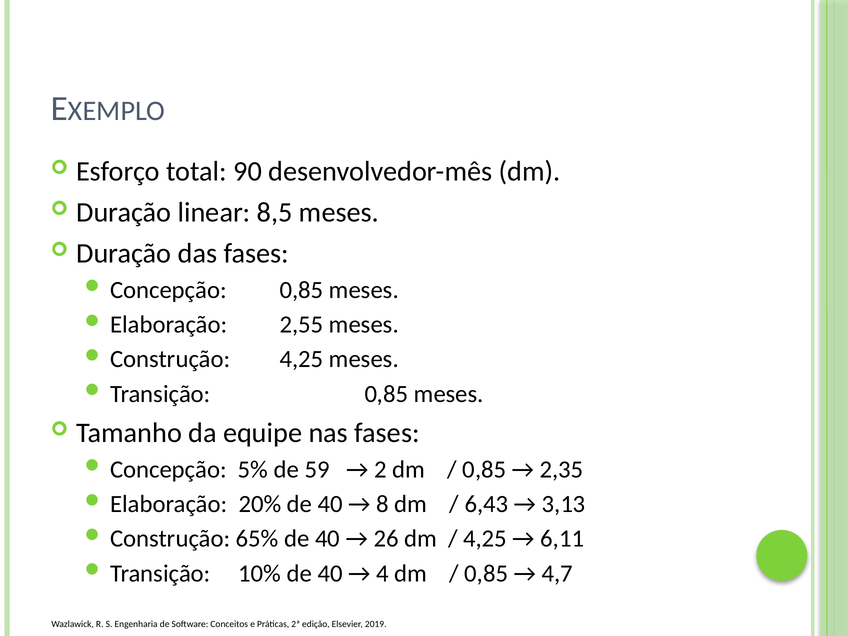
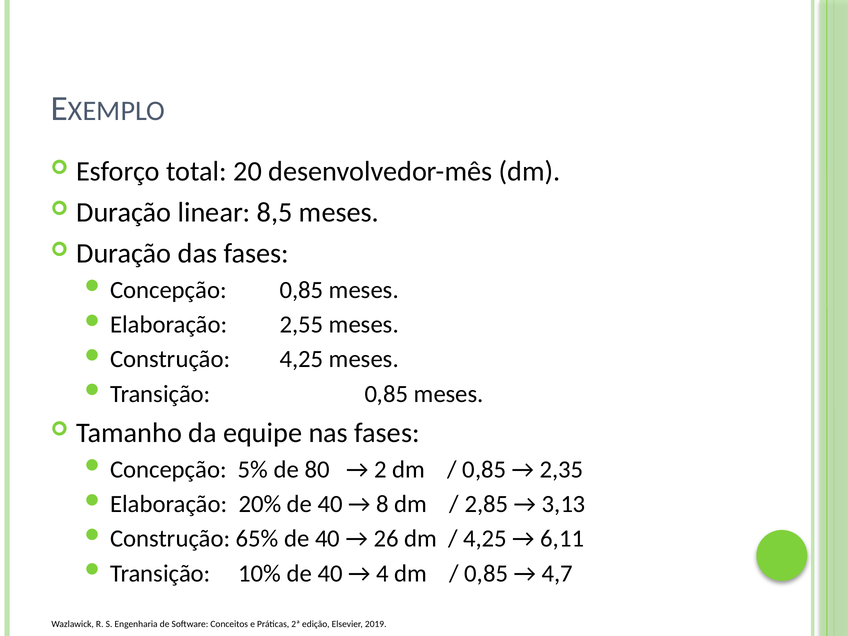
90: 90 -> 20
59: 59 -> 80
6,43: 6,43 -> 2,85
